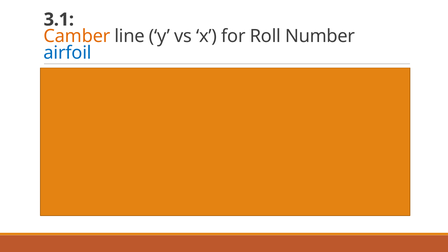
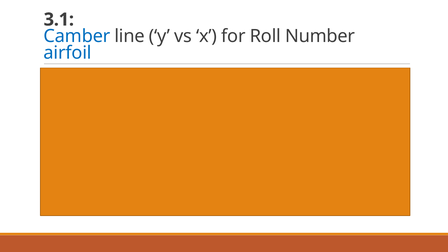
Camber colour: orange -> blue
